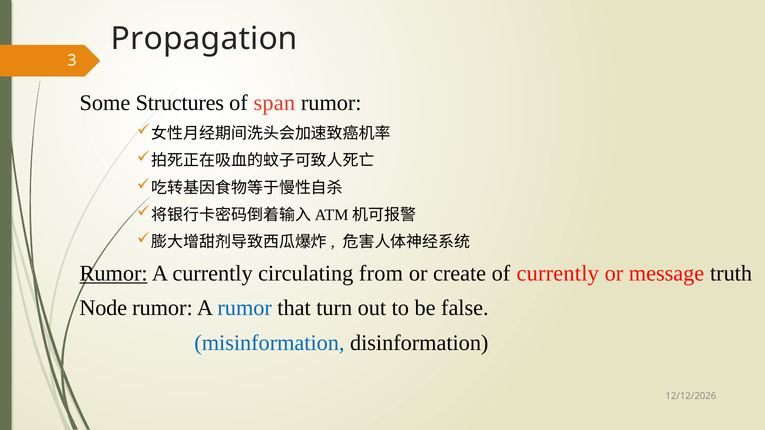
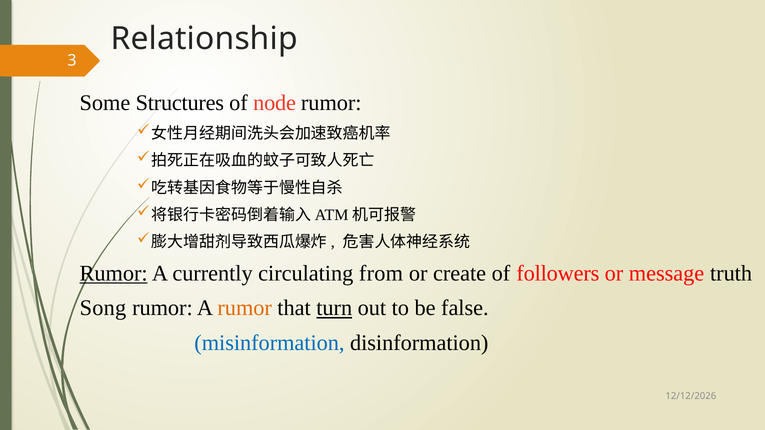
Propagation: Propagation -> Relationship
span: span -> node
of currently: currently -> followers
Node: Node -> Song
rumor at (245, 308) colour: blue -> orange
turn underline: none -> present
